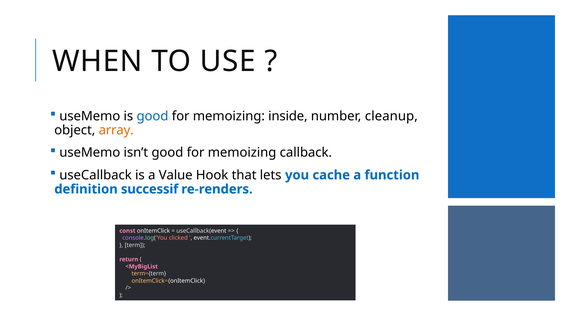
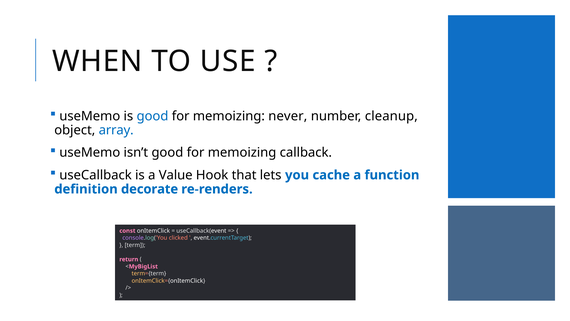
inside: inside -> never
array colour: orange -> blue
successif: successif -> decorate
